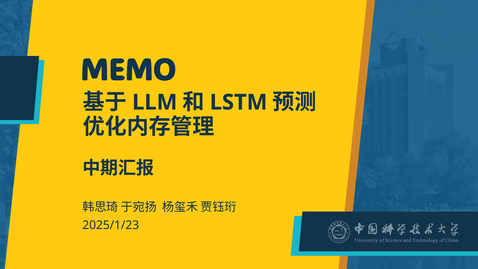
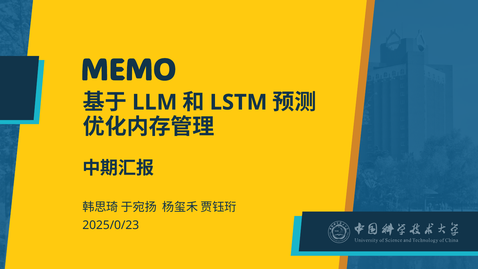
2025/1/23: 2025/1/23 -> 2025/0/23
